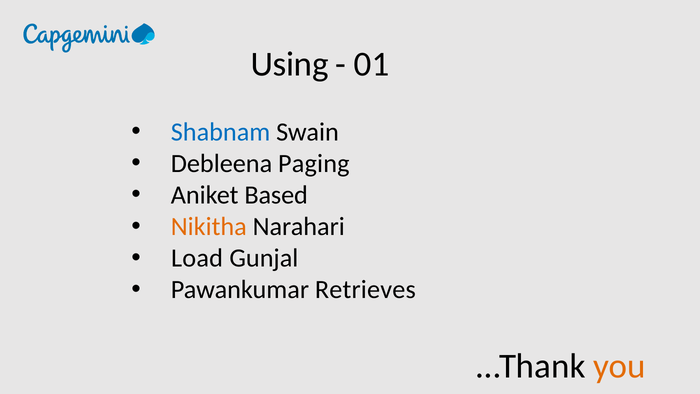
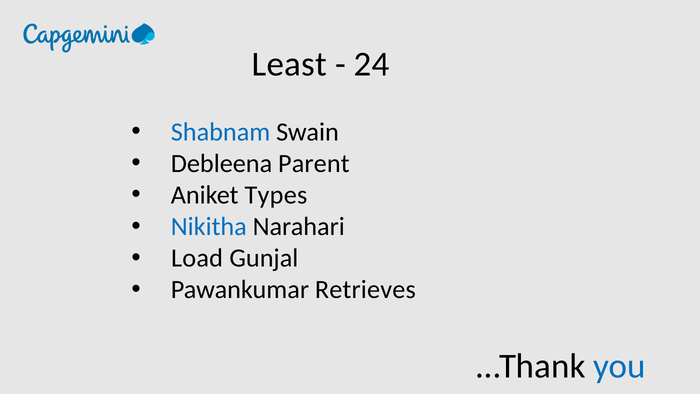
Using: Using -> Least
01: 01 -> 24
Paging: Paging -> Parent
Based: Based -> Types
Nikitha colour: orange -> blue
you colour: orange -> blue
